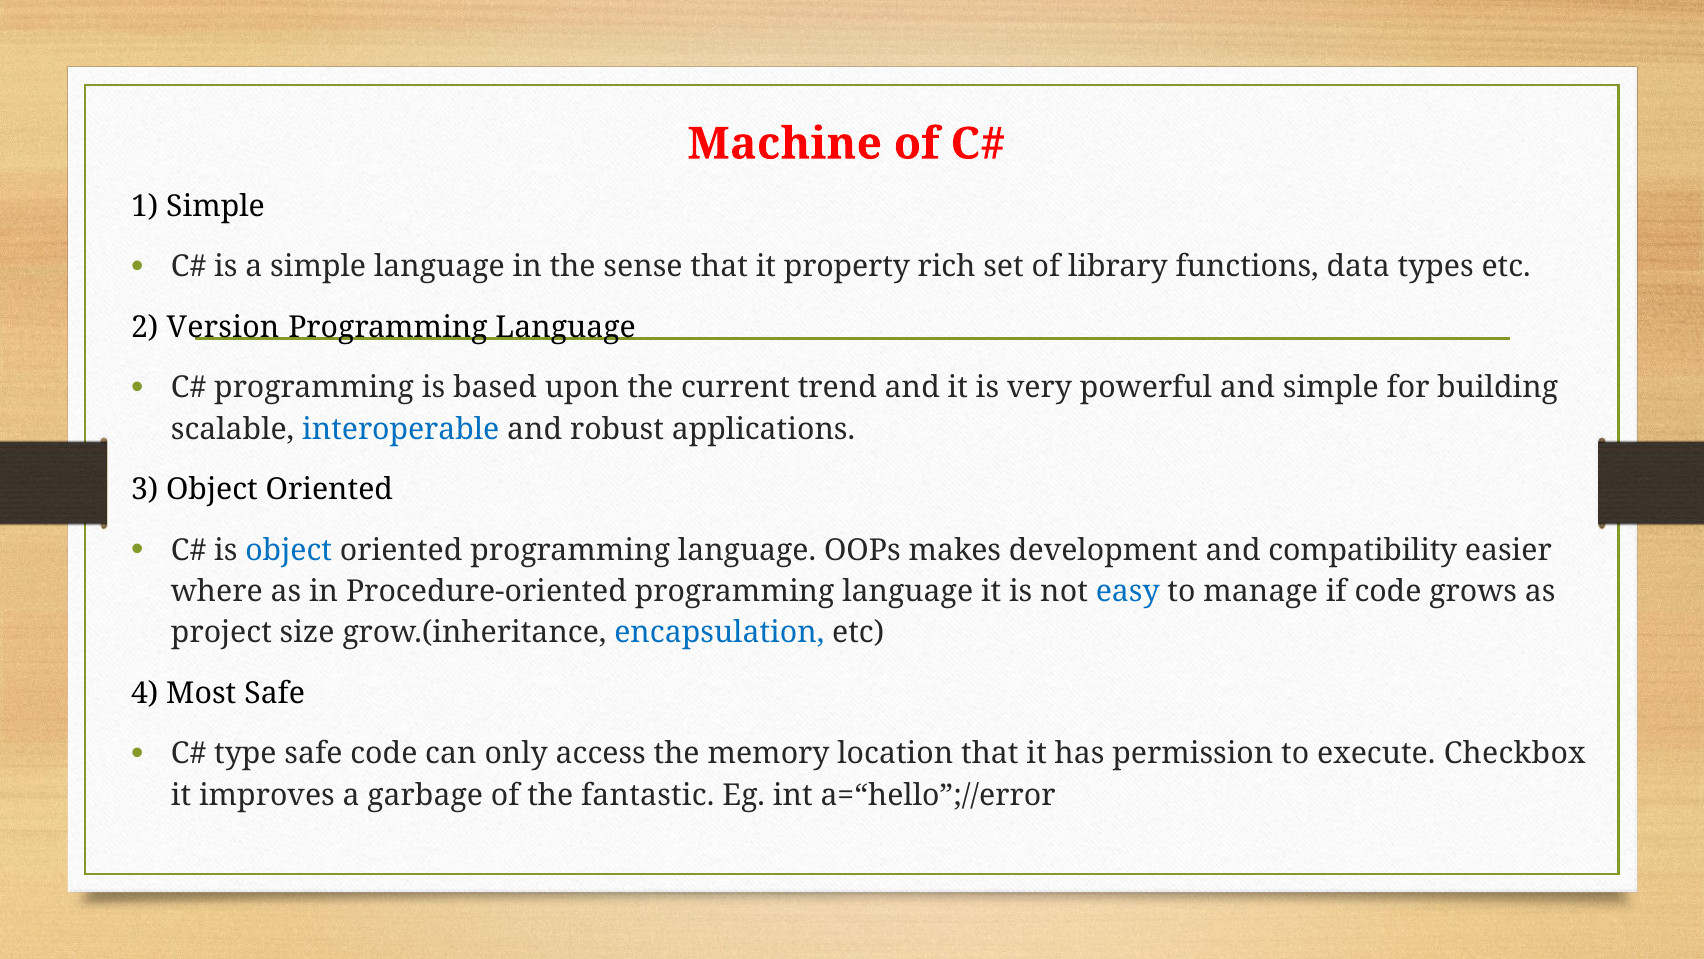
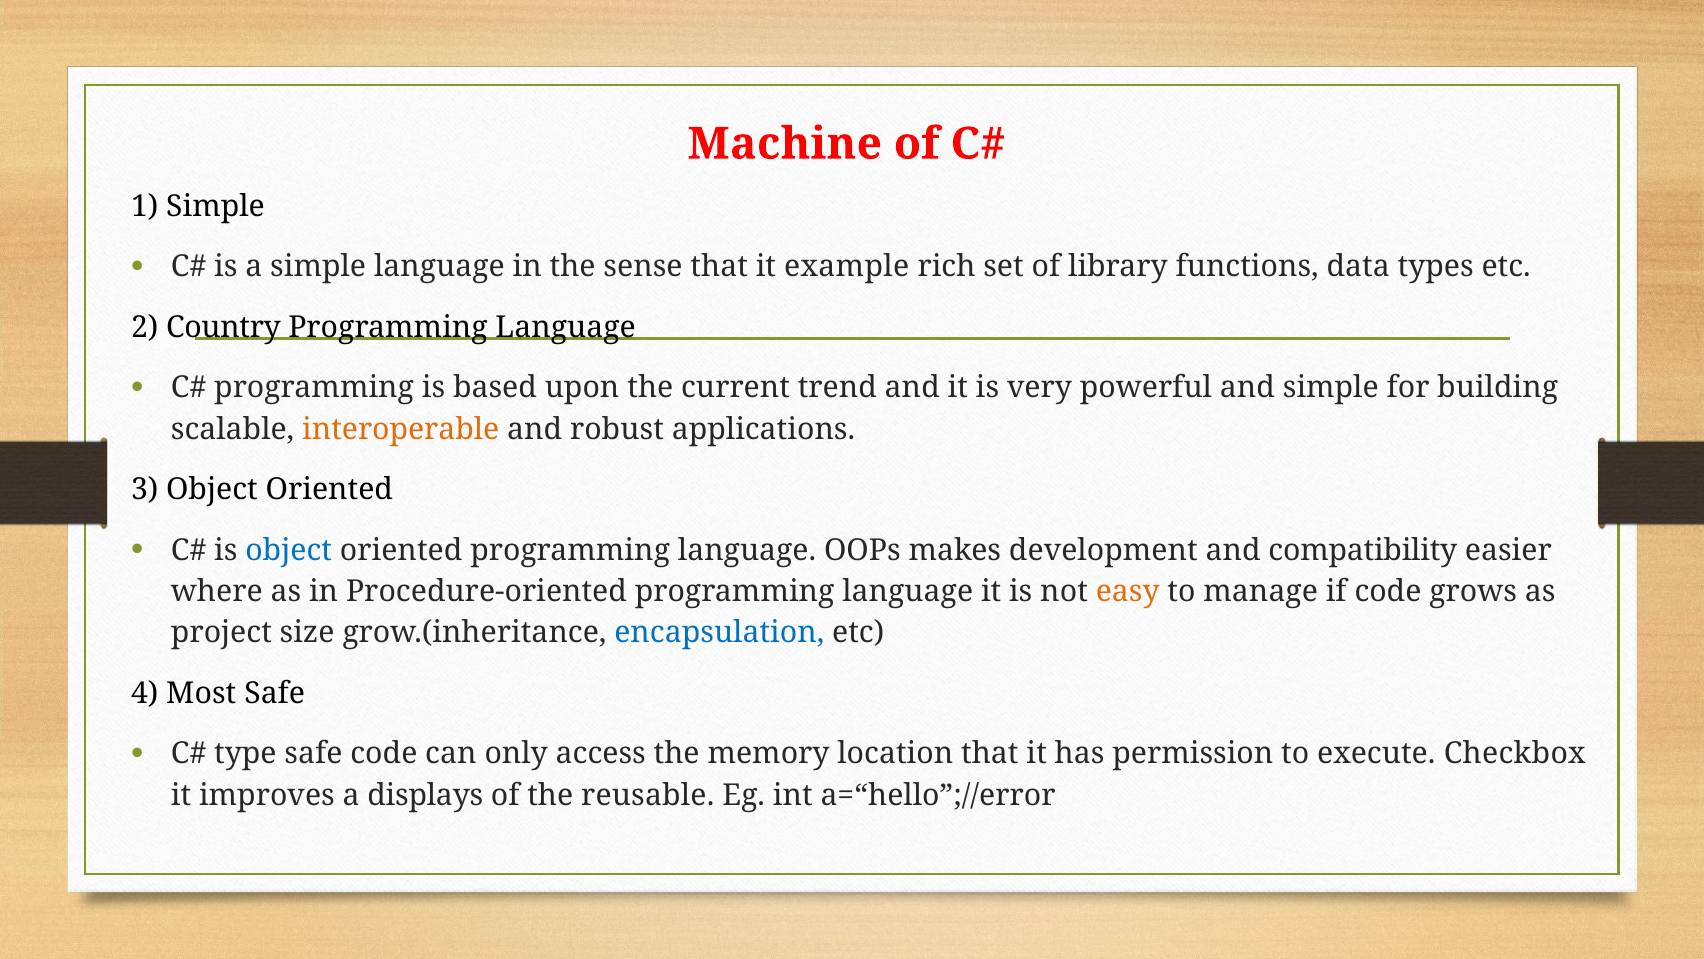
property: property -> example
Version: Version -> Country
interoperable colour: blue -> orange
easy colour: blue -> orange
garbage: garbage -> displays
fantastic: fantastic -> reusable
